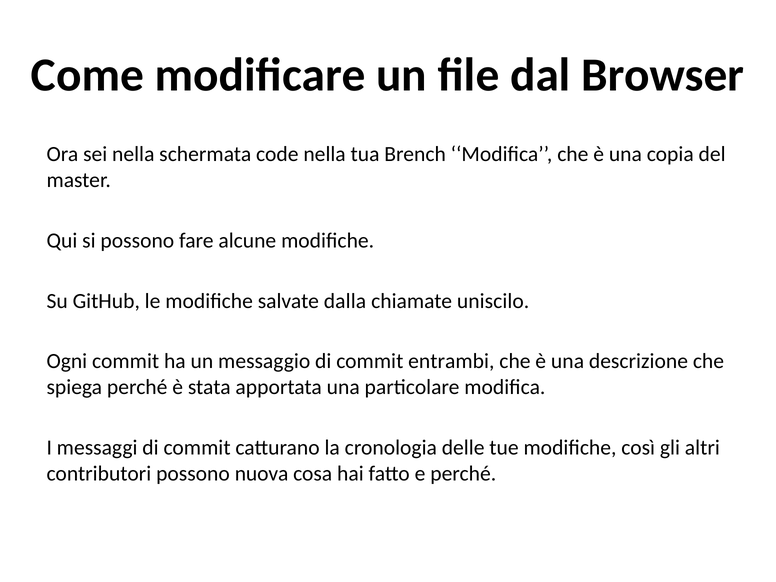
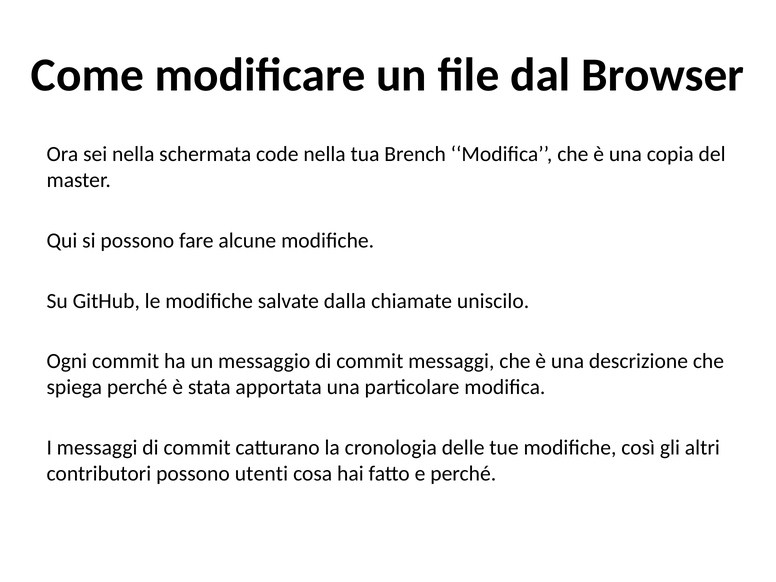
commit entrambi: entrambi -> messaggi
nuova: nuova -> utenti
